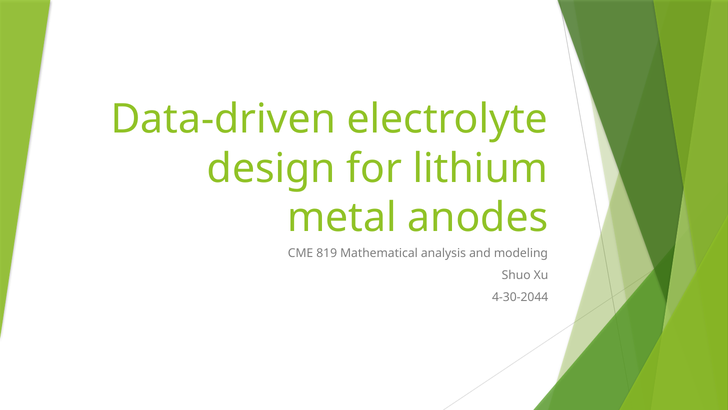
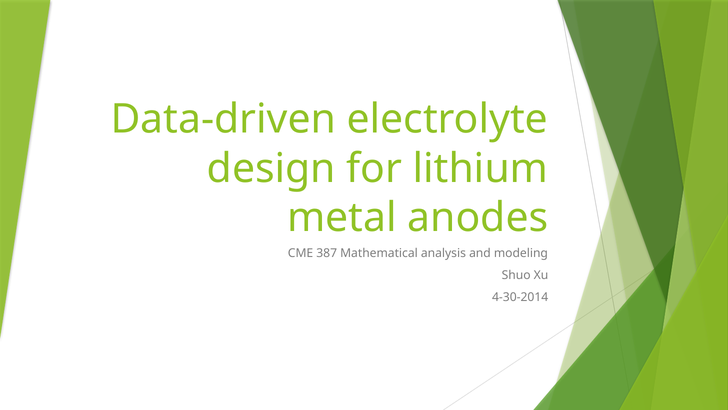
819: 819 -> 387
4-30-2044: 4-30-2044 -> 4-30-2014
